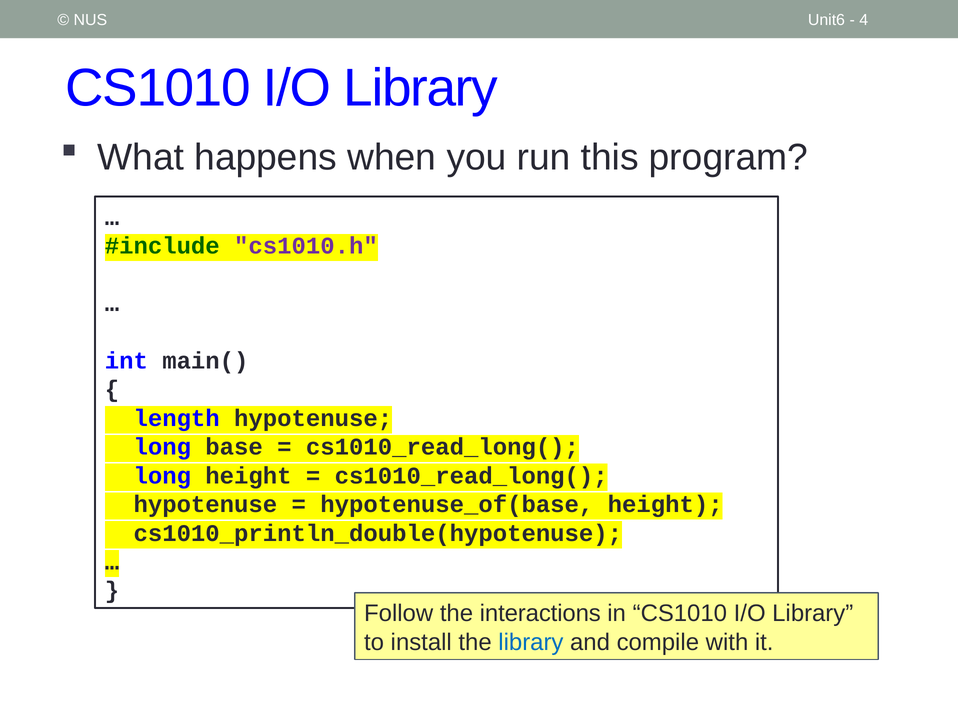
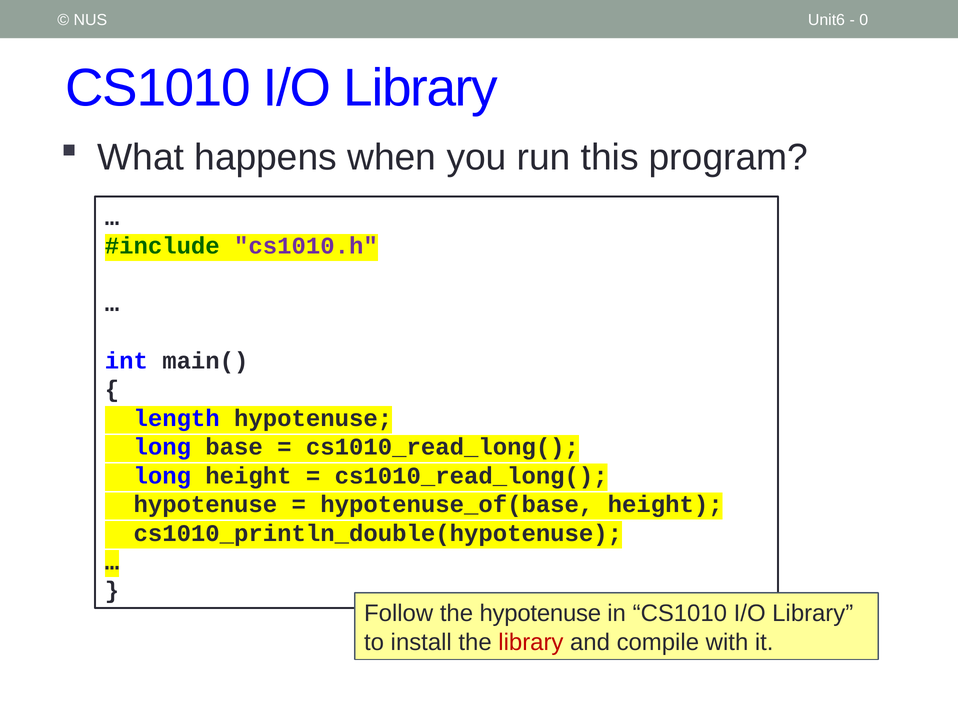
4: 4 -> 0
the interactions: interactions -> hypotenuse
library at (531, 643) colour: blue -> red
